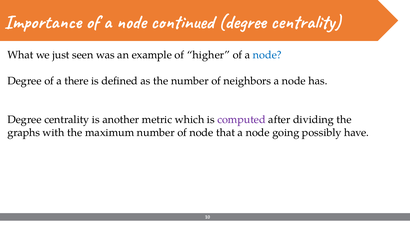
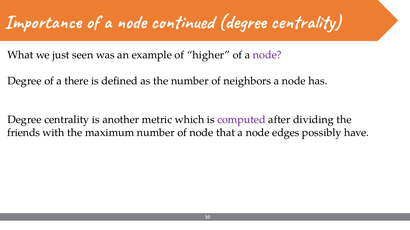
node at (267, 55) colour: blue -> purple
graphs: graphs -> friends
going: going -> edges
